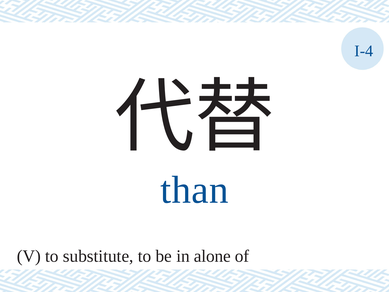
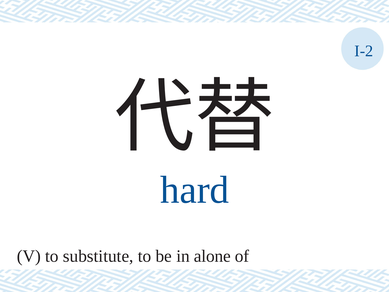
I-4: I-4 -> I-2
than: than -> hard
